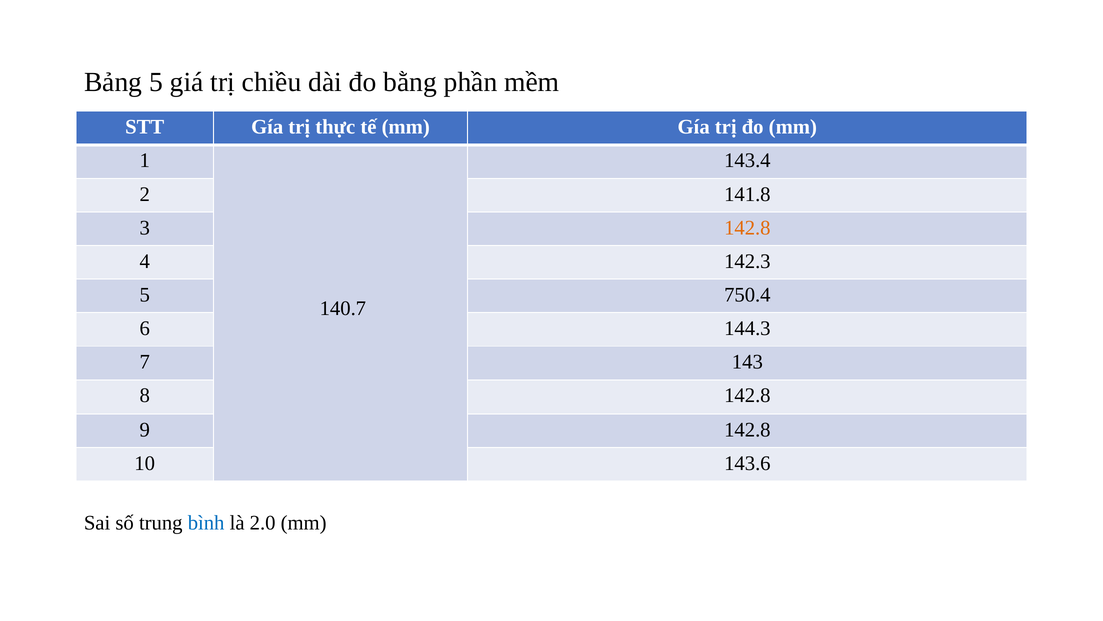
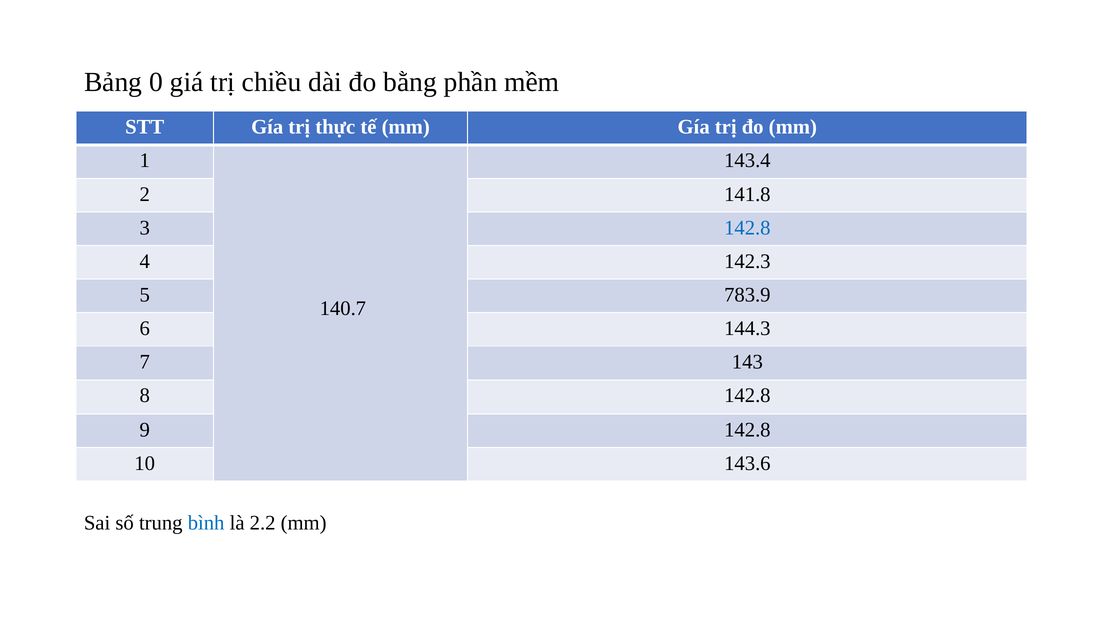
Bảng 5: 5 -> 0
142.8 at (747, 228) colour: orange -> blue
750.4: 750.4 -> 783.9
2.0: 2.0 -> 2.2
